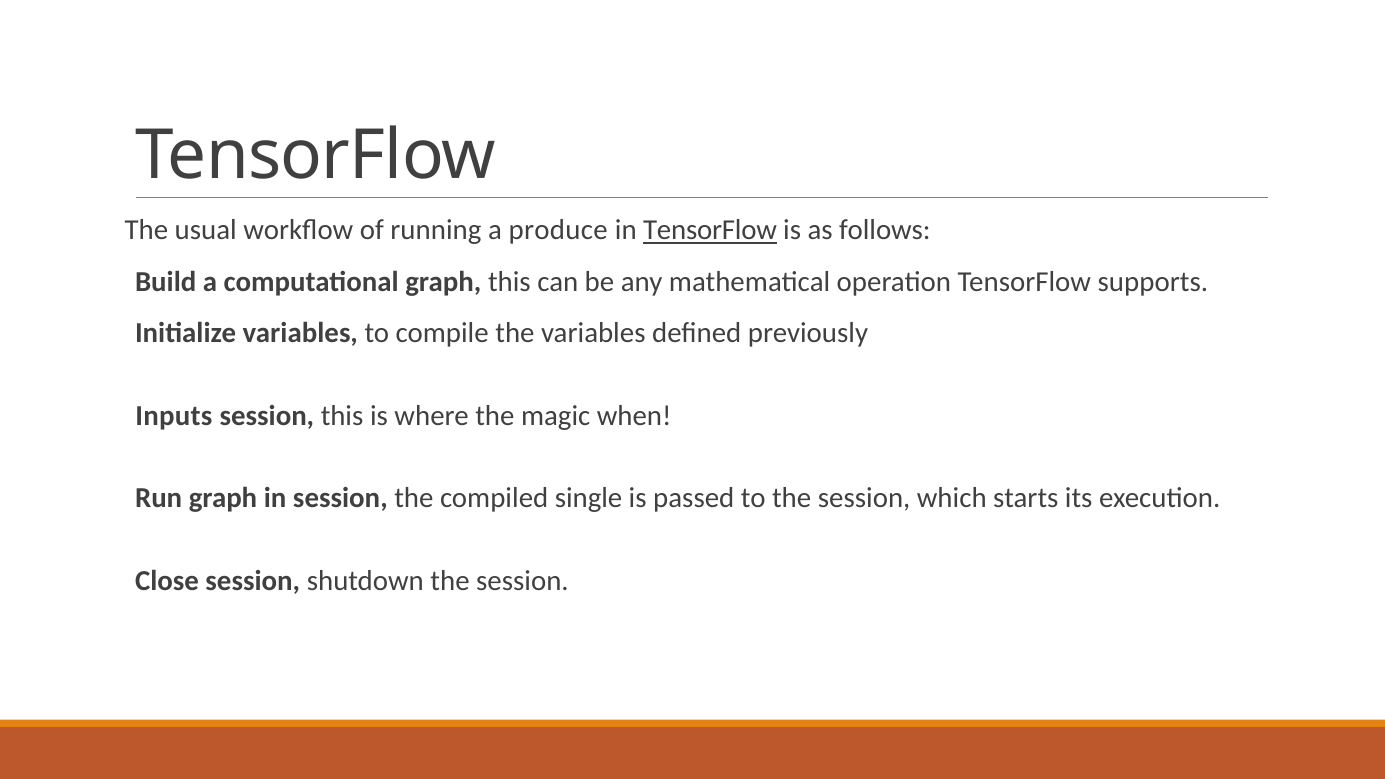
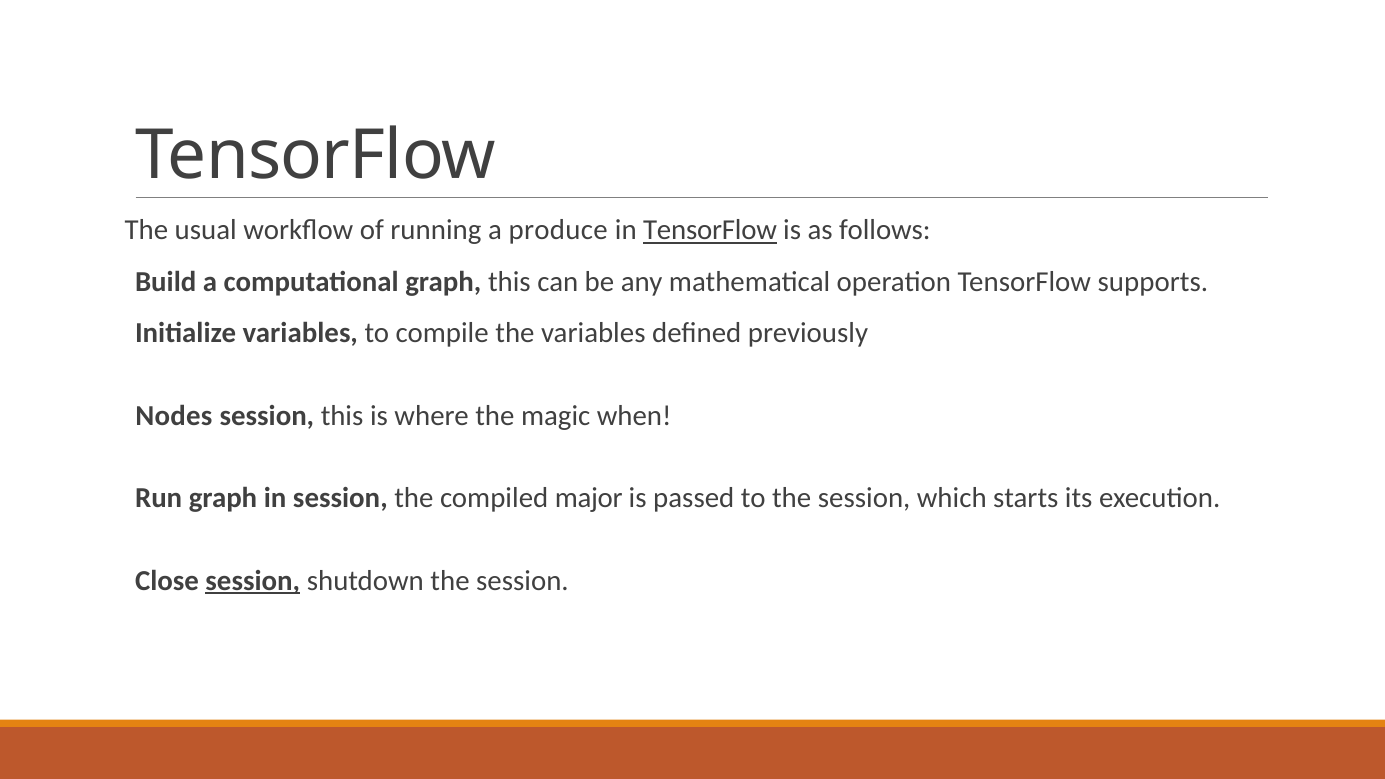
Inputs: Inputs -> Nodes
single: single -> major
session at (253, 581) underline: none -> present
